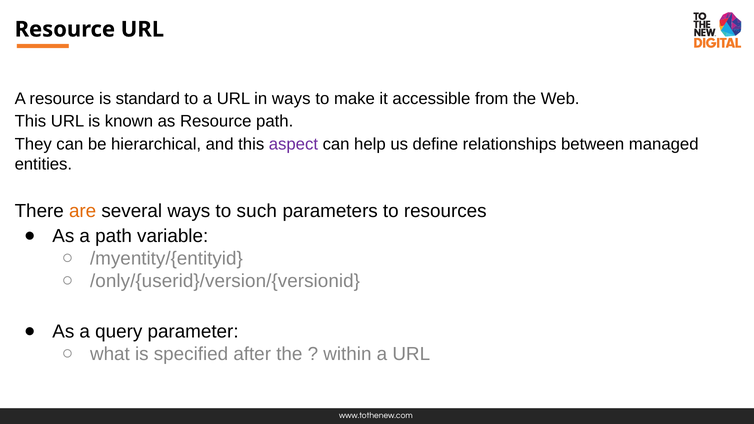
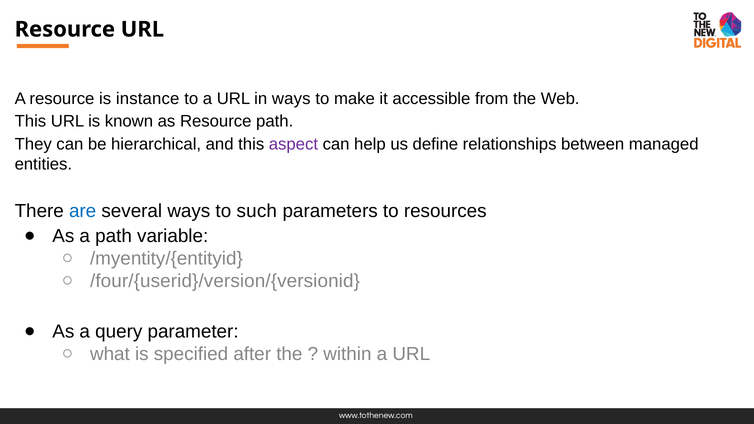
standard: standard -> instance
are colour: orange -> blue
/only/{userid}/version/{versionid: /only/{userid}/version/{versionid -> /four/{userid}/version/{versionid
